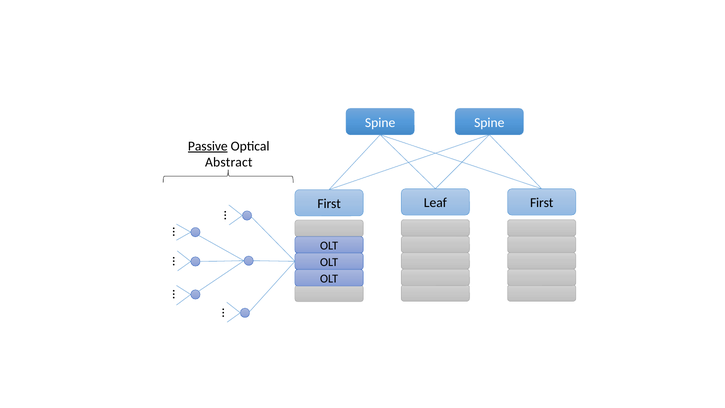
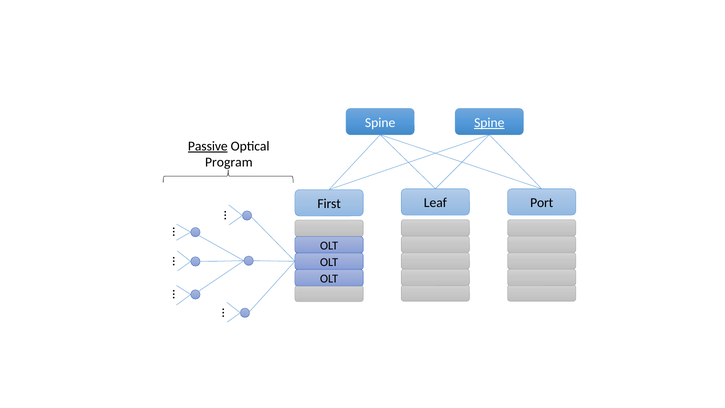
Spine at (489, 122) underline: none -> present
Abstract: Abstract -> Program
Leaf First: First -> Port
